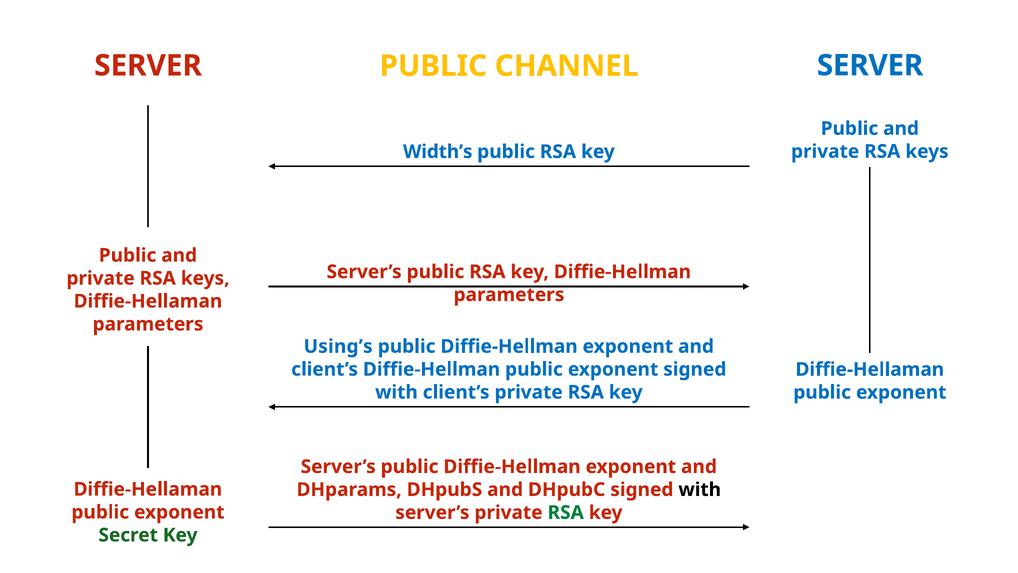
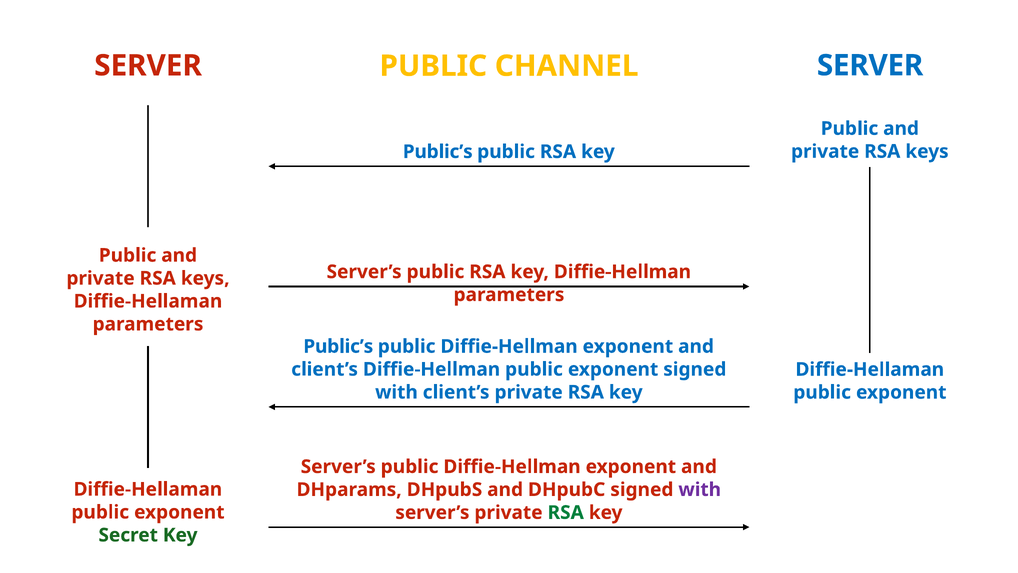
Width’s at (438, 152): Width’s -> Public’s
Using’s at (338, 346): Using’s -> Public’s
with at (700, 489) colour: black -> purple
